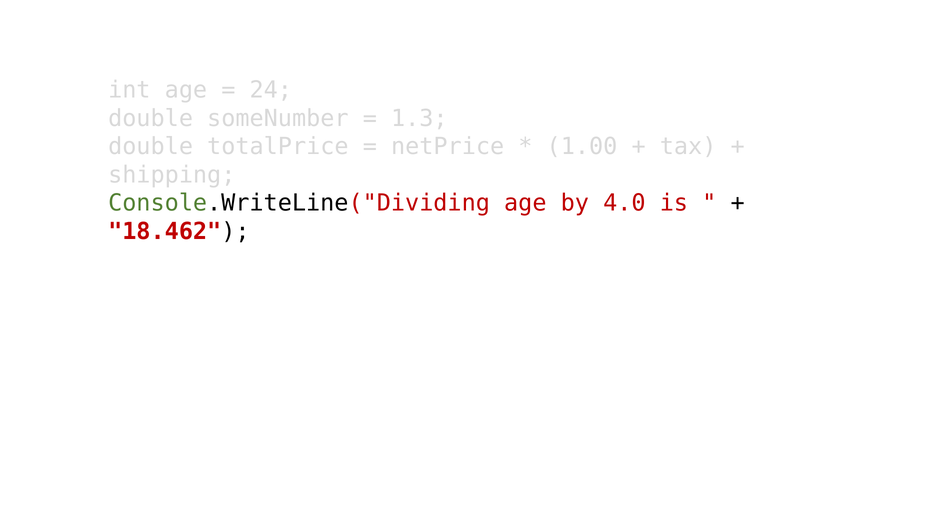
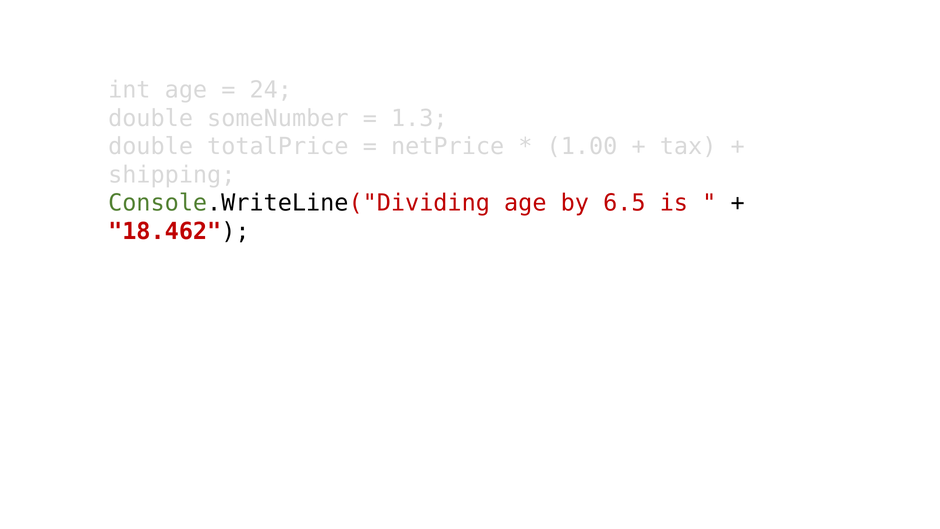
4.0: 4.0 -> 6.5
